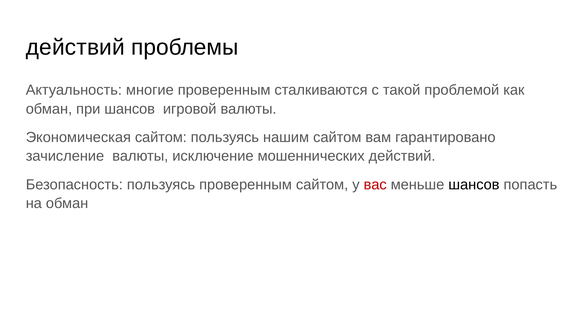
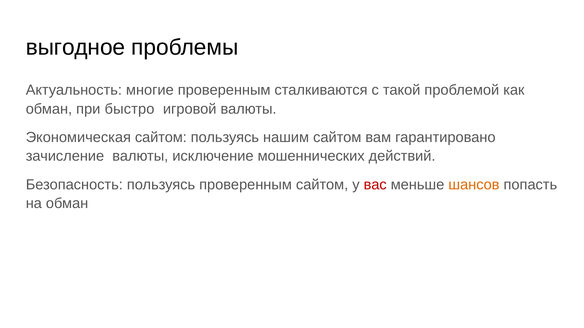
действий at (75, 47): действий -> выгодное
при шансов: шансов -> быстро
шансов at (474, 185) colour: black -> orange
